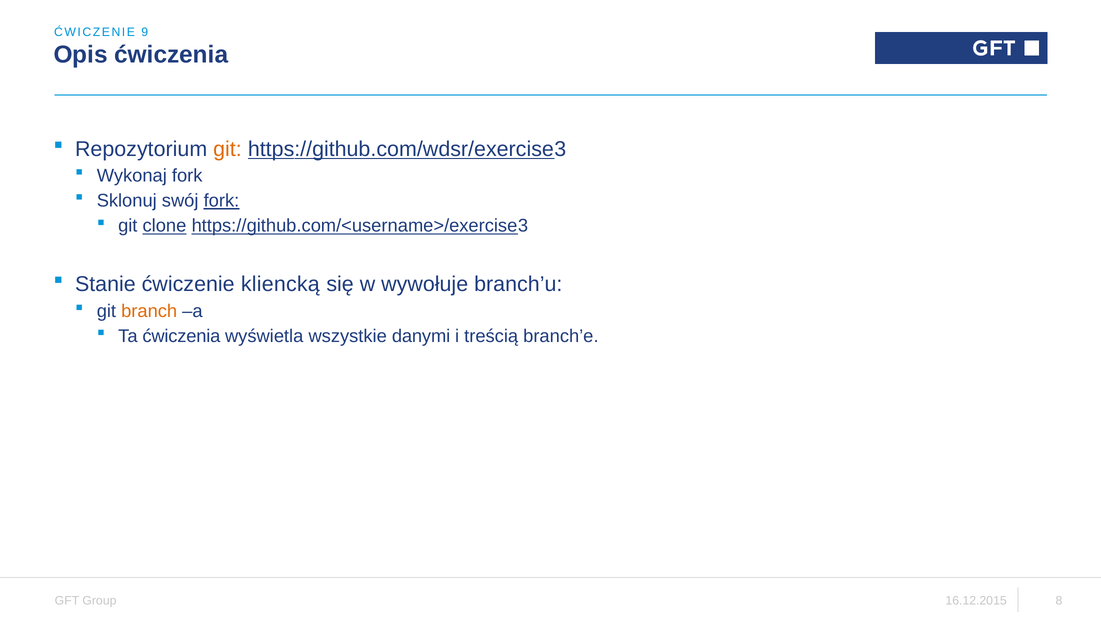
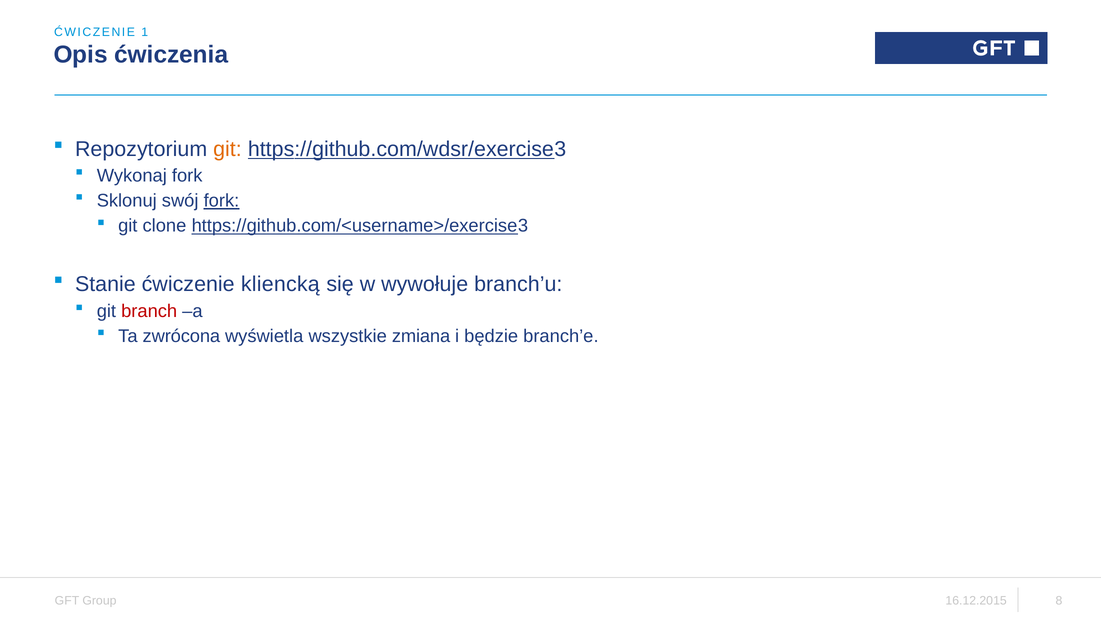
9: 9 -> 1
clone underline: present -> none
branch colour: orange -> red
Ta ćwiczenia: ćwiczenia -> zwrócona
danymi: danymi -> zmiana
treścią: treścią -> będzie
